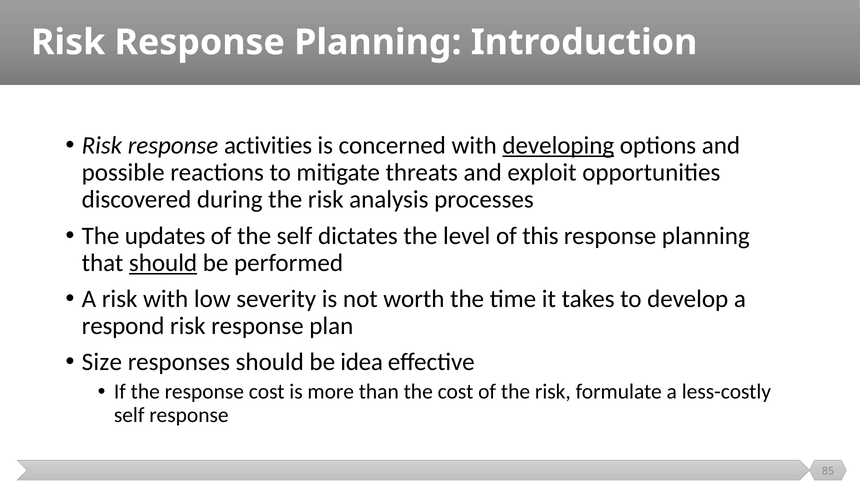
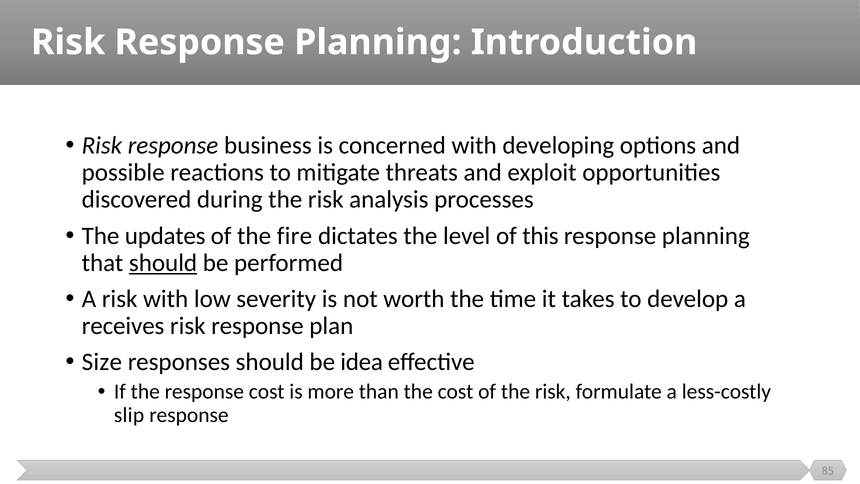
activities: activities -> business
developing underline: present -> none
the self: self -> fire
respond: respond -> receives
self at (129, 415): self -> slip
